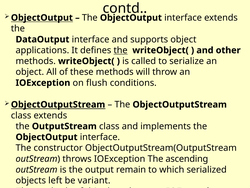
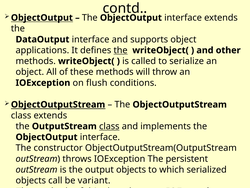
class at (109, 126) underline: none -> present
ascending: ascending -> persistent
output remain: remain -> objects
left: left -> call
